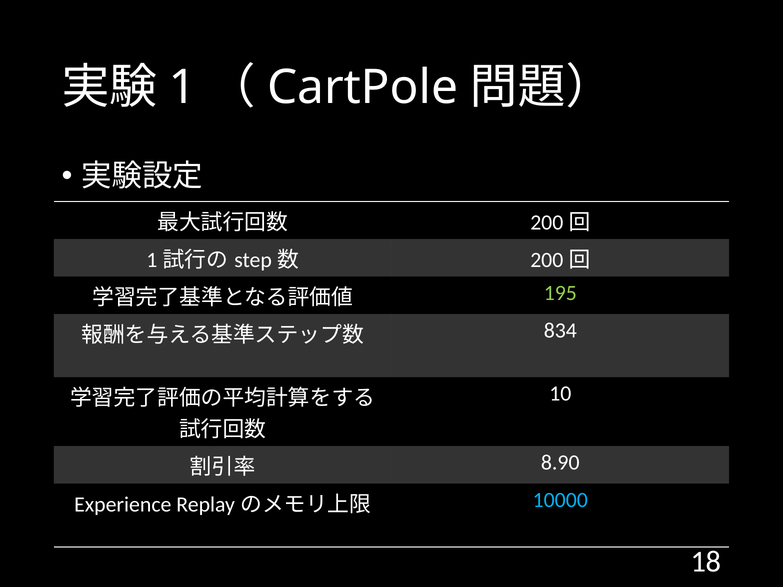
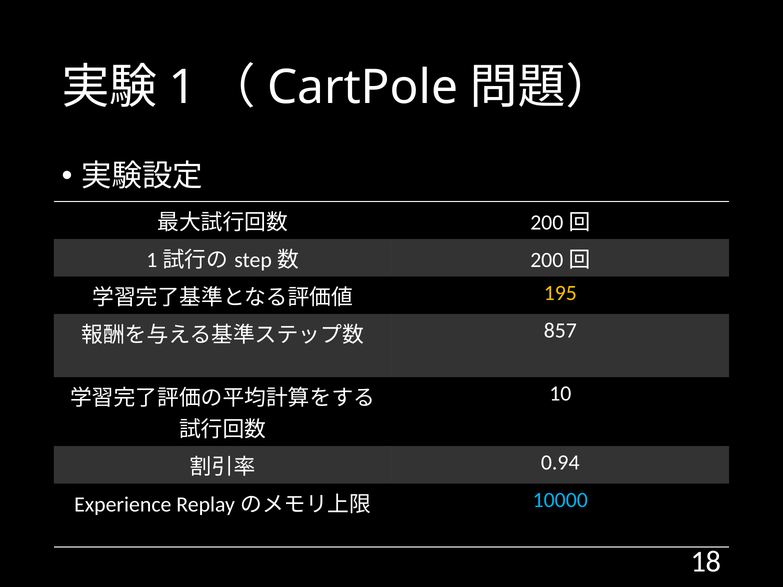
195 colour: light green -> yellow
834: 834 -> 857
8.90: 8.90 -> 0.94
